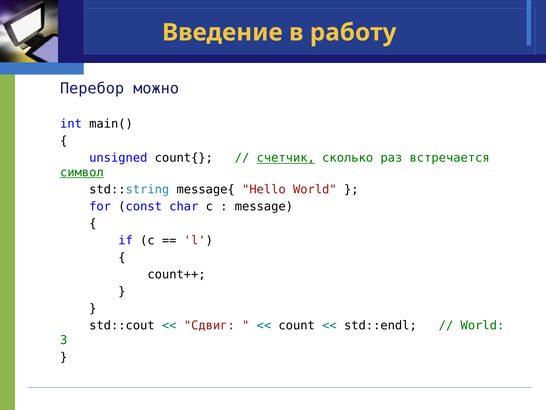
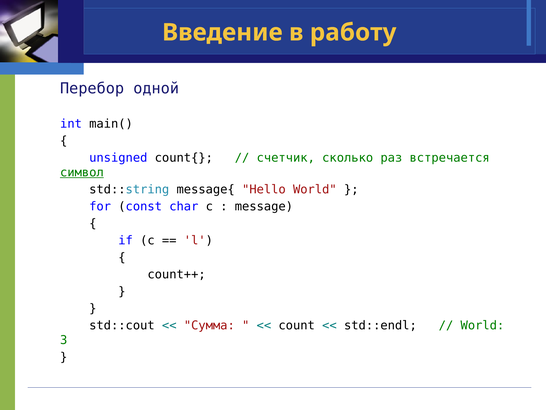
можно: можно -> одной
счетчик underline: present -> none
Сдвиг: Сдвиг -> Сумма
